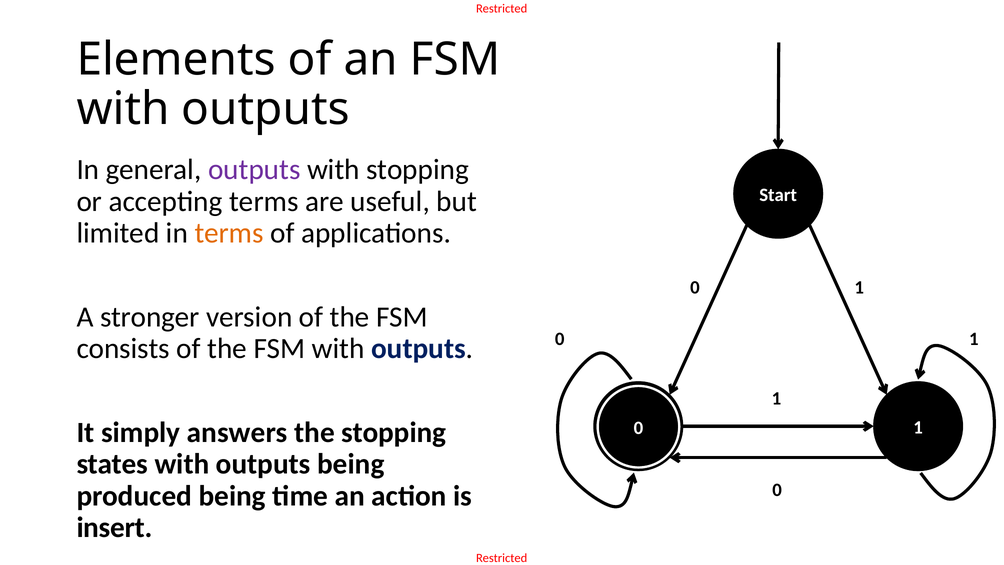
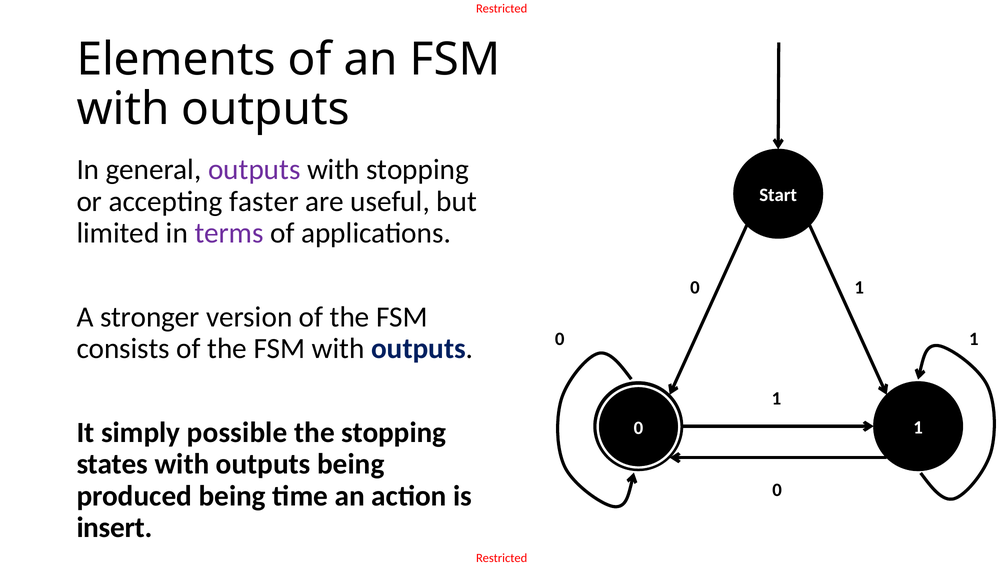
accepting terms: terms -> faster
terms at (229, 233) colour: orange -> purple
answers: answers -> possible
